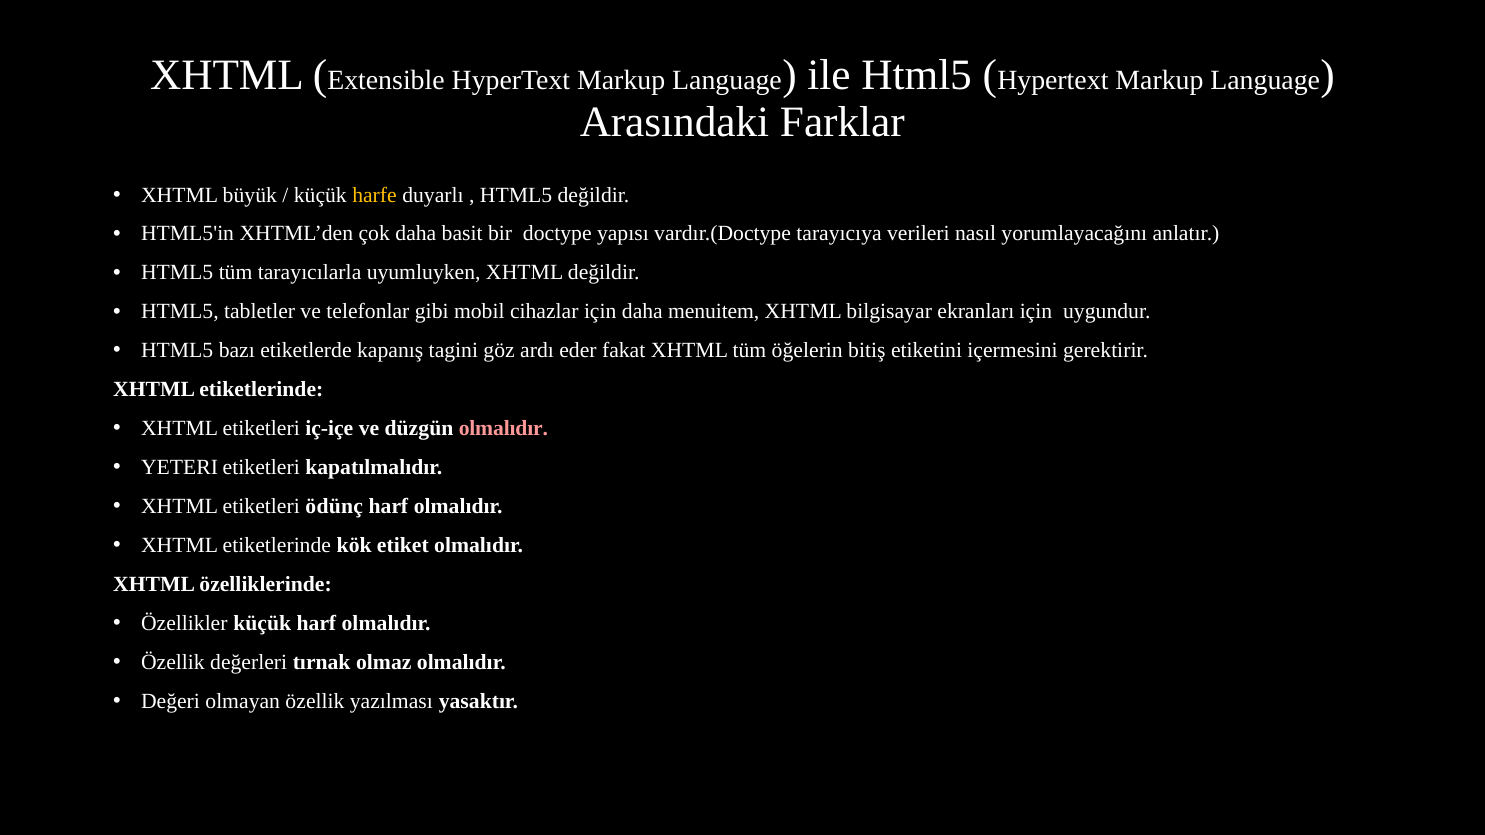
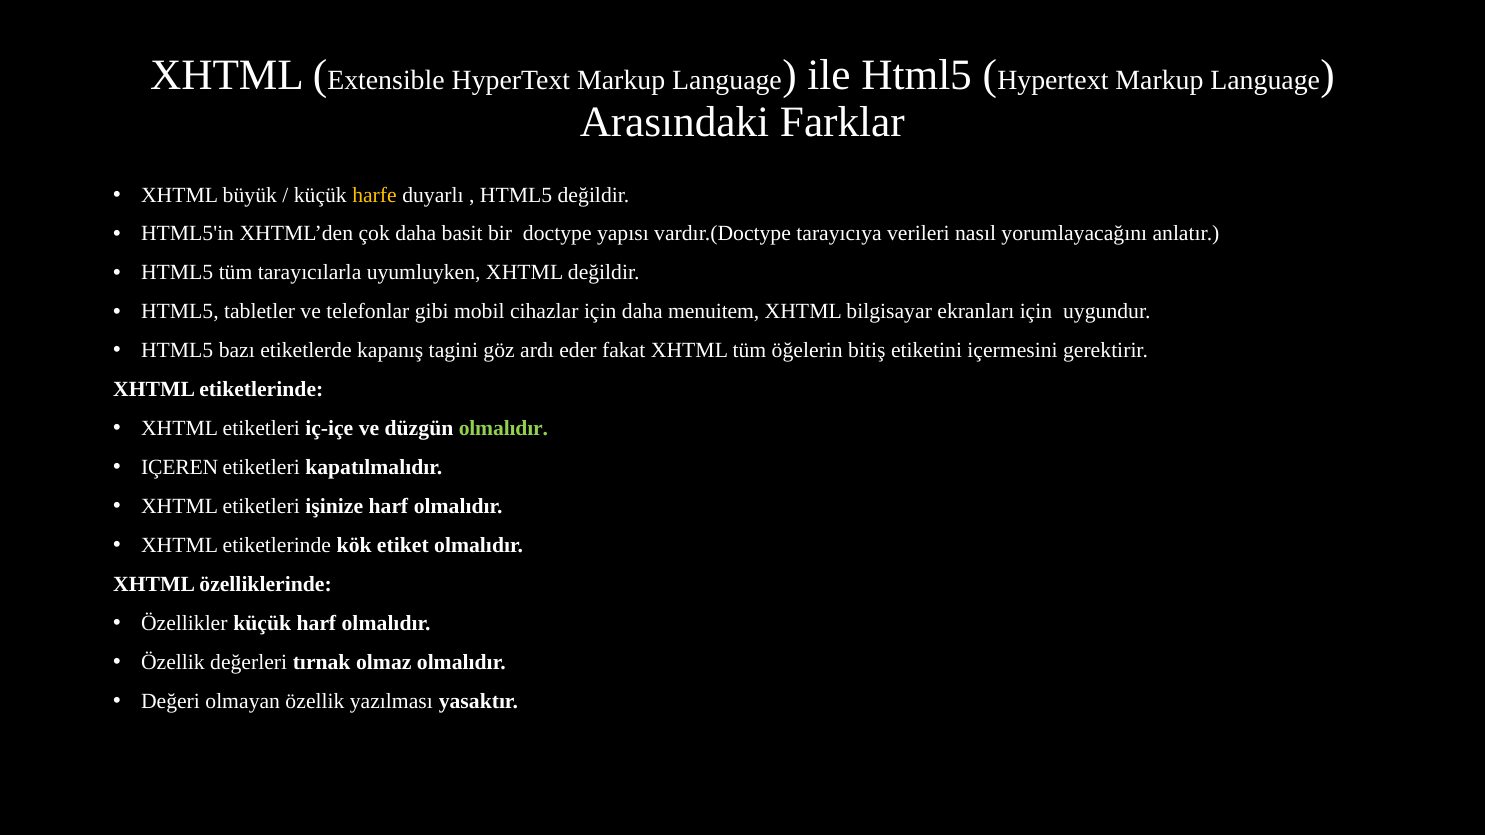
olmalıdır at (503, 429) colour: pink -> light green
YETERI: YETERI -> IÇEREN
ödünç: ödünç -> işinize
